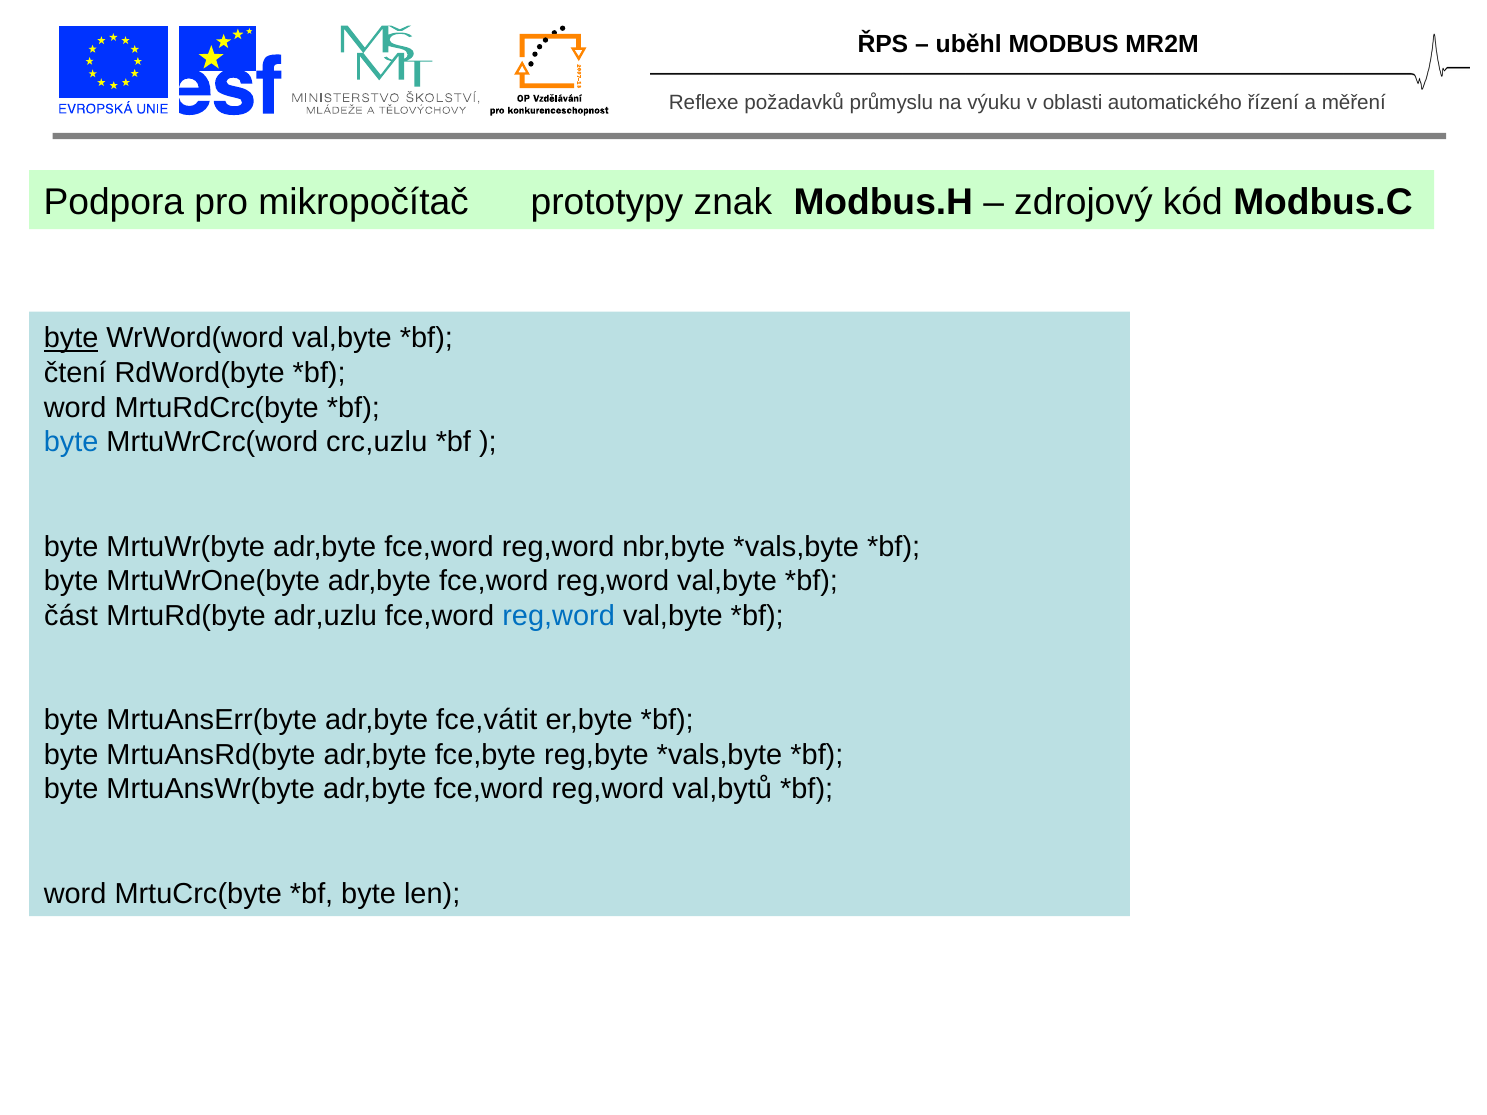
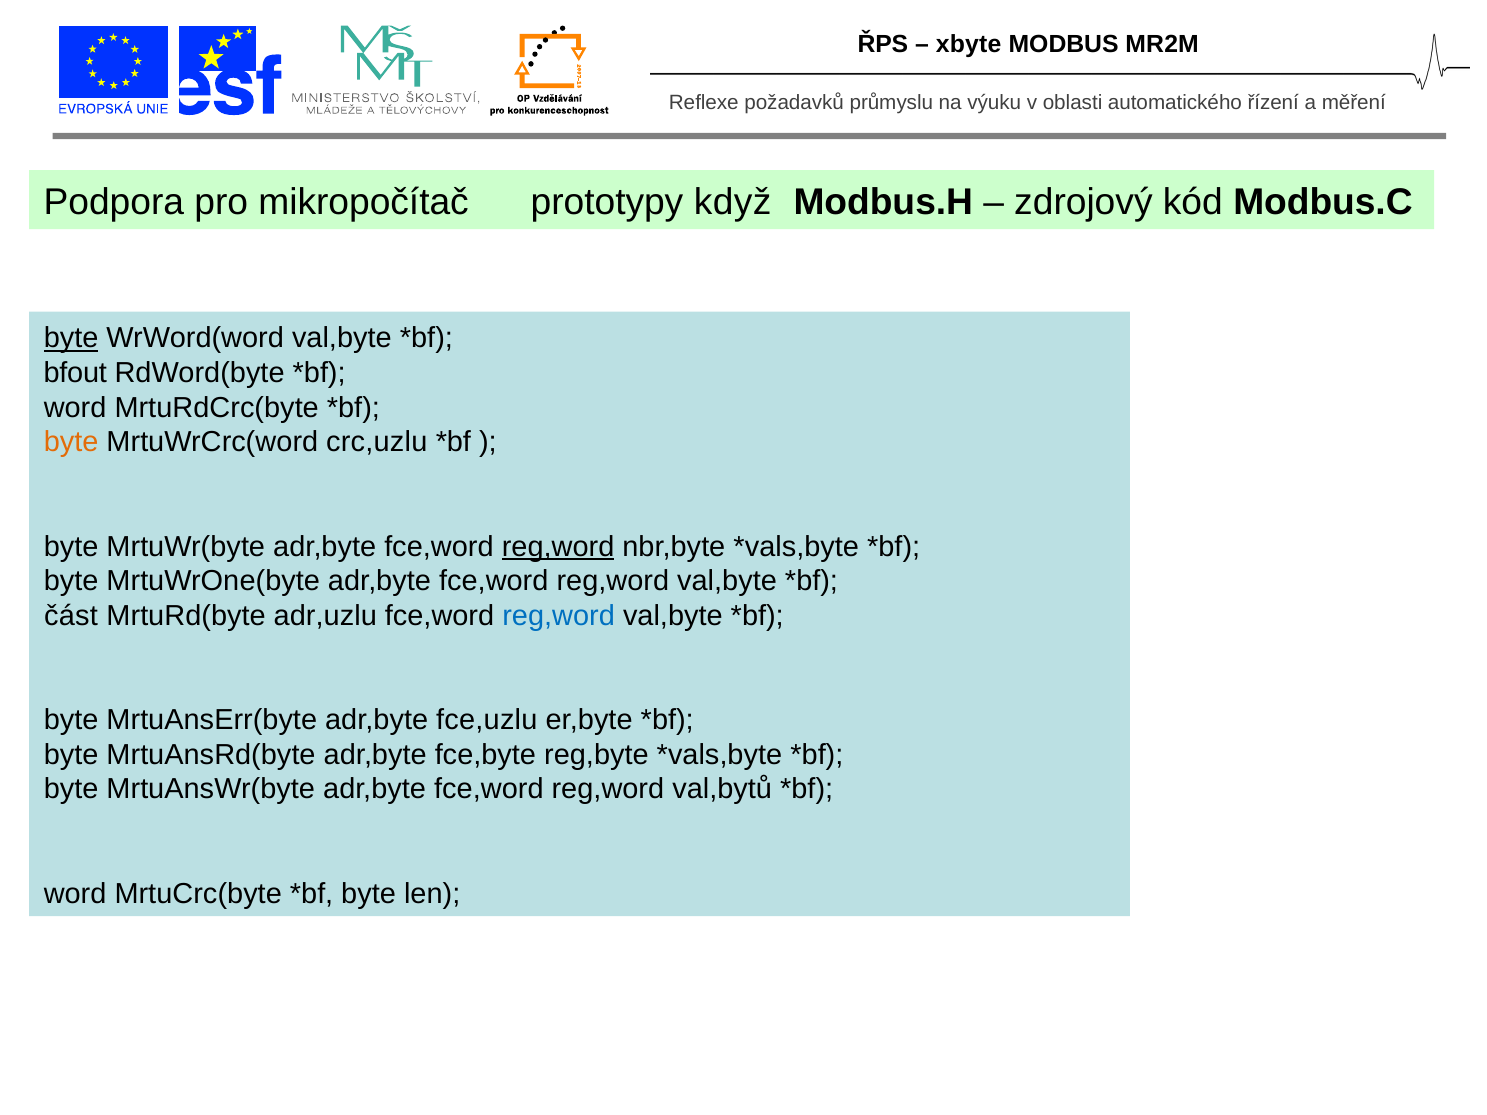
uběhl: uběhl -> xbyte
znak: znak -> když
čtení: čtení -> bfout
byte at (71, 442) colour: blue -> orange
reg,word at (558, 547) underline: none -> present
fce,vátit: fce,vátit -> fce,uzlu
